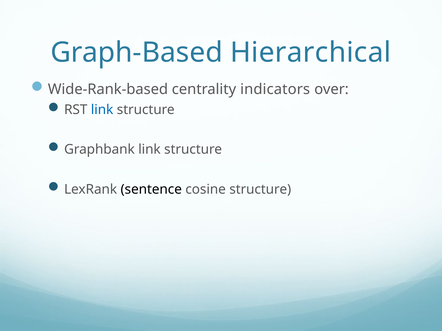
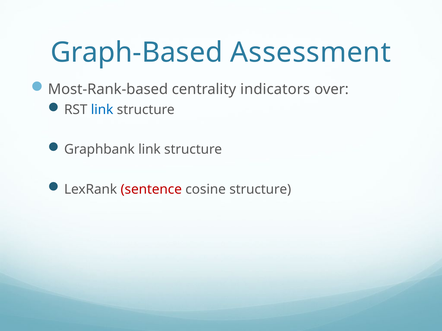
Hierarchical: Hierarchical -> Assessment
Wide-Rank-based: Wide-Rank-based -> Most-Rank-based
sentence colour: black -> red
